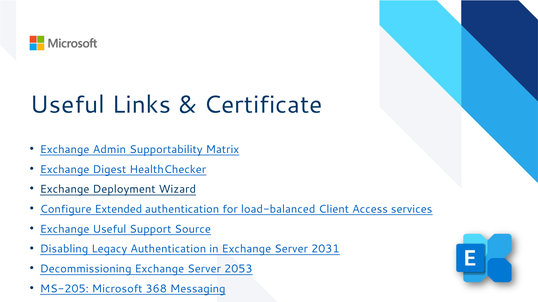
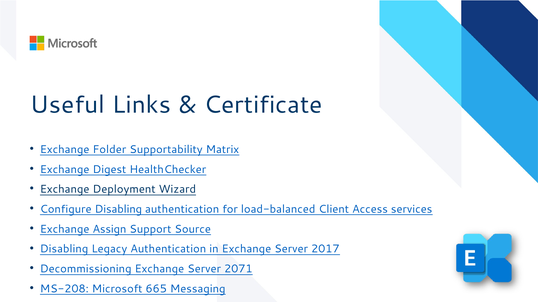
Admin: Admin -> Folder
Configure Extended: Extended -> Disabling
Exchange Useful: Useful -> Assign
2031: 2031 -> 2017
2053: 2053 -> 2071
MS-205: MS-205 -> MS-208
368: 368 -> 665
